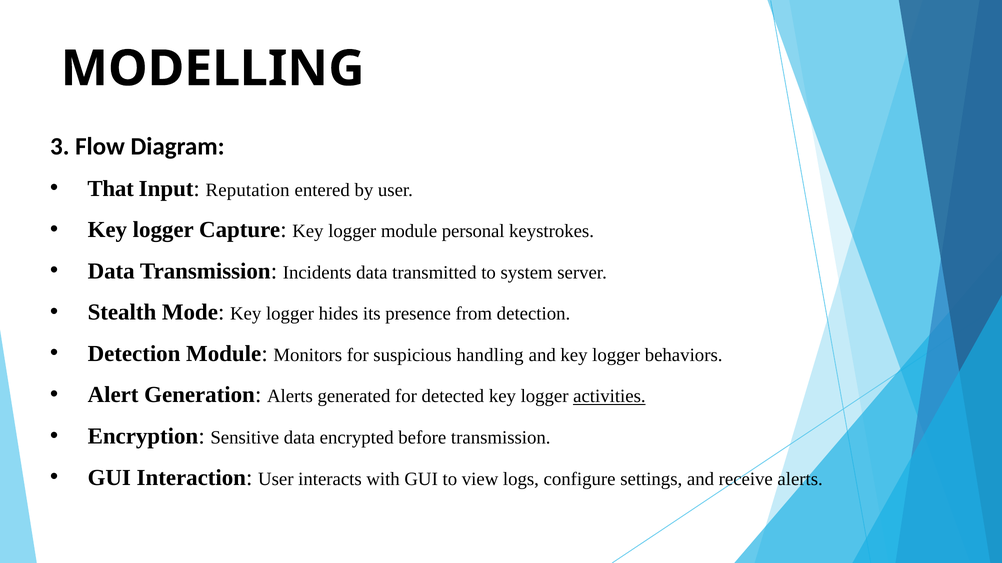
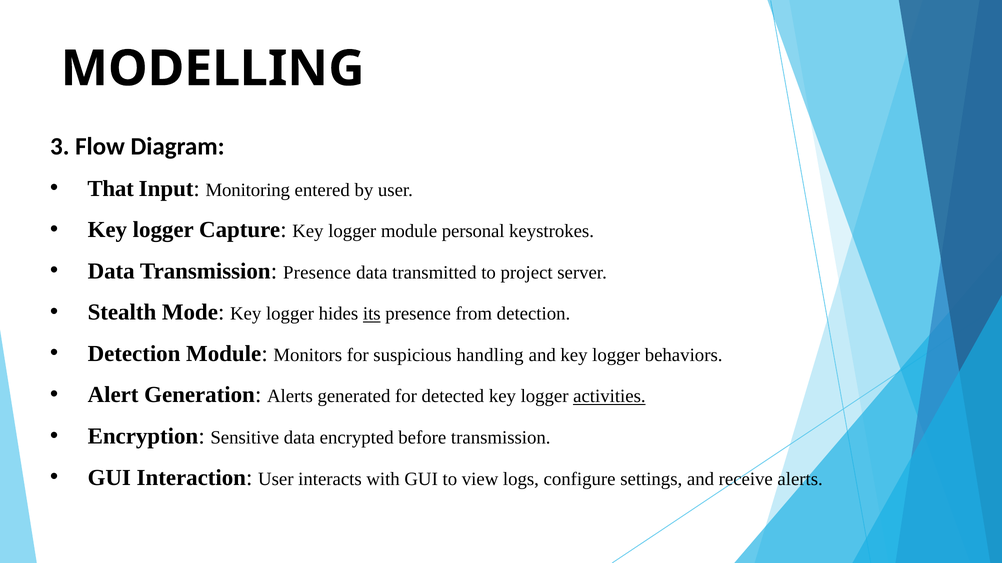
Reputation: Reputation -> Monitoring
Transmission Incidents: Incidents -> Presence
system: system -> project
its underline: none -> present
